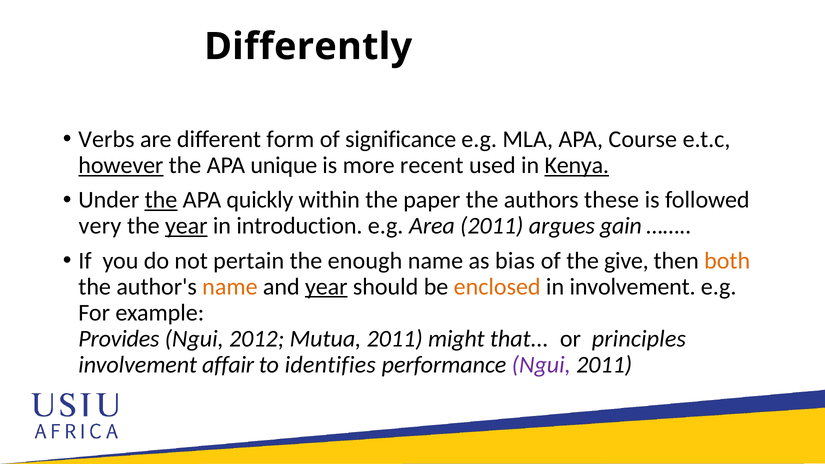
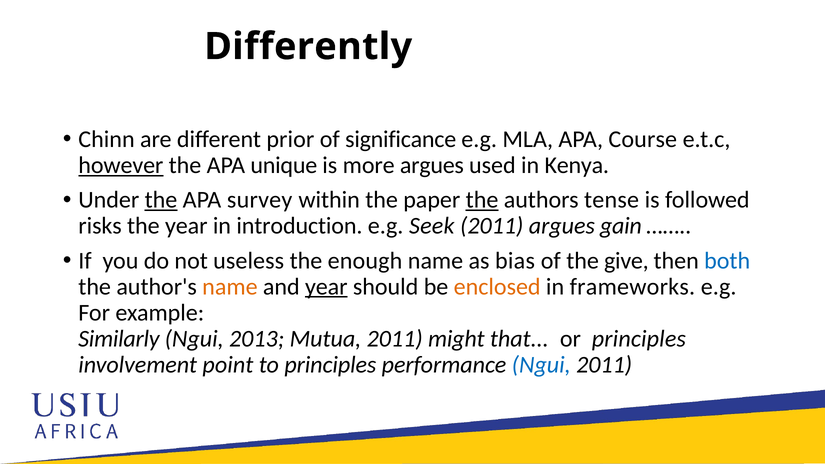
Verbs: Verbs -> Chinn
form: form -> prior
more recent: recent -> argues
Kenya underline: present -> none
quickly: quickly -> survey
the at (482, 200) underline: none -> present
these: these -> tense
very: very -> risks
year at (186, 226) underline: present -> none
Area: Area -> Seek
pertain: pertain -> useless
both colour: orange -> blue
in involvement: involvement -> frameworks
Provides: Provides -> Similarly
2012: 2012 -> 2013
affair: affair -> point
to identifies: identifies -> principles
Ngui at (541, 365) colour: purple -> blue
